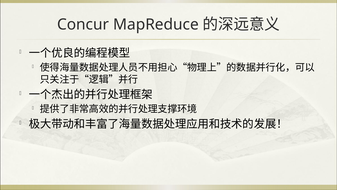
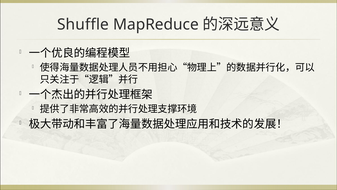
Concur: Concur -> Shuffle
